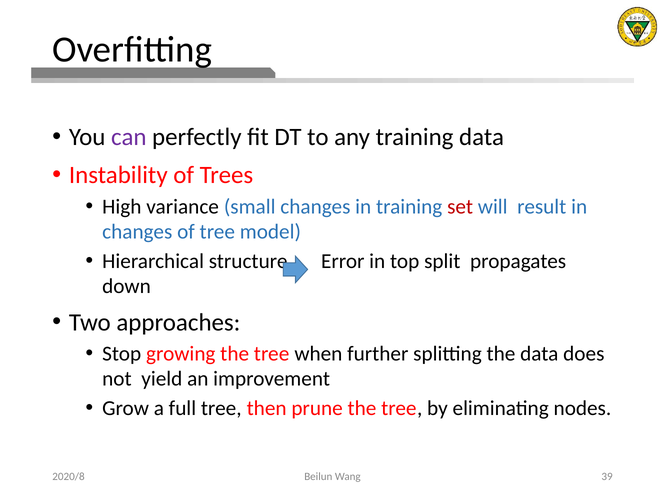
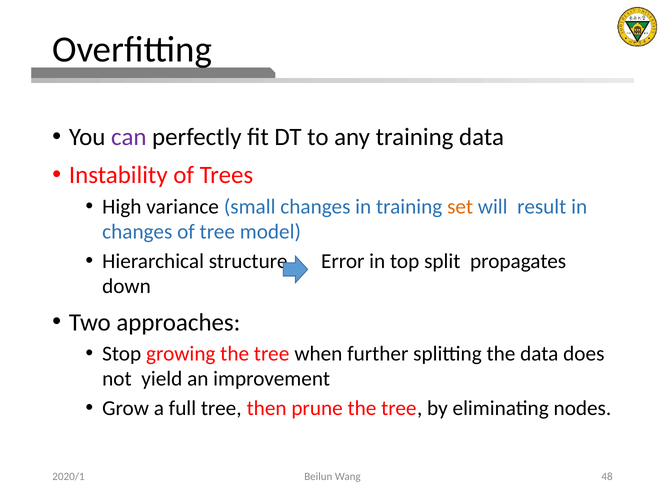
set colour: red -> orange
2020/8: 2020/8 -> 2020/1
39: 39 -> 48
